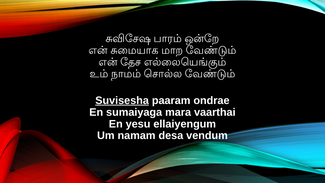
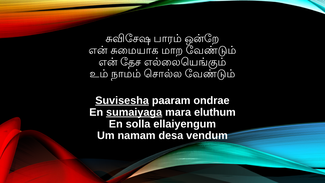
sumaiyaga underline: none -> present
vaarthai: vaarthai -> eluthum
yesu: yesu -> solla
